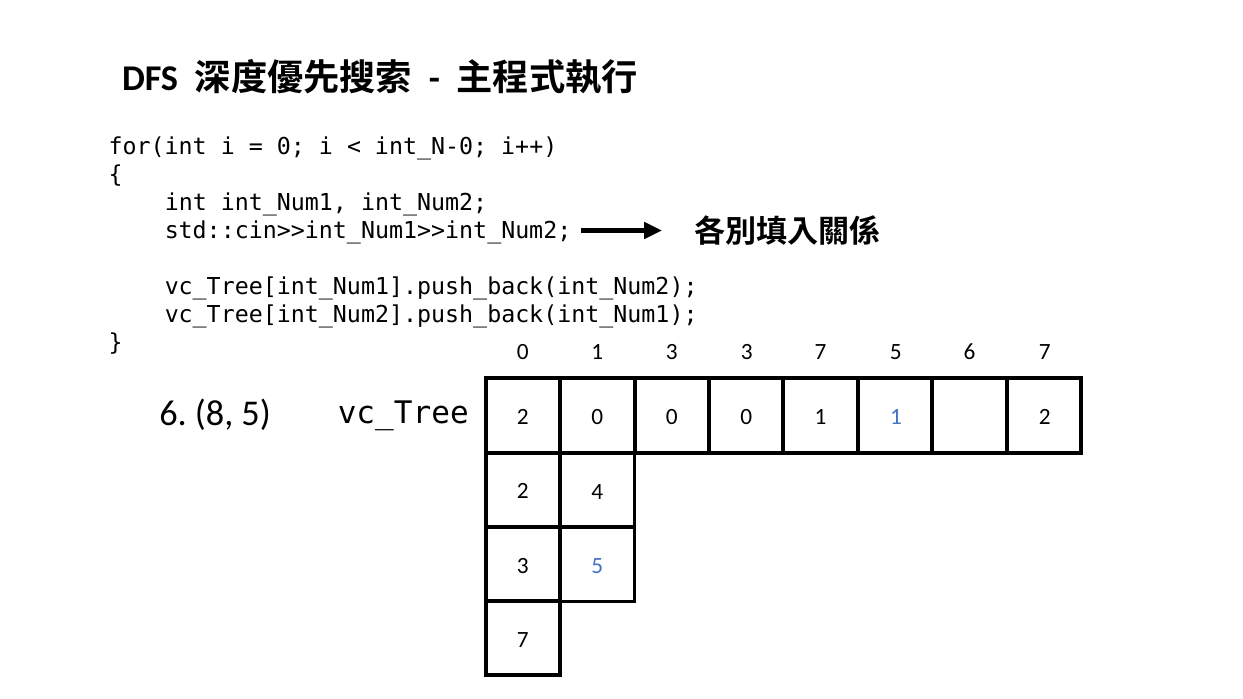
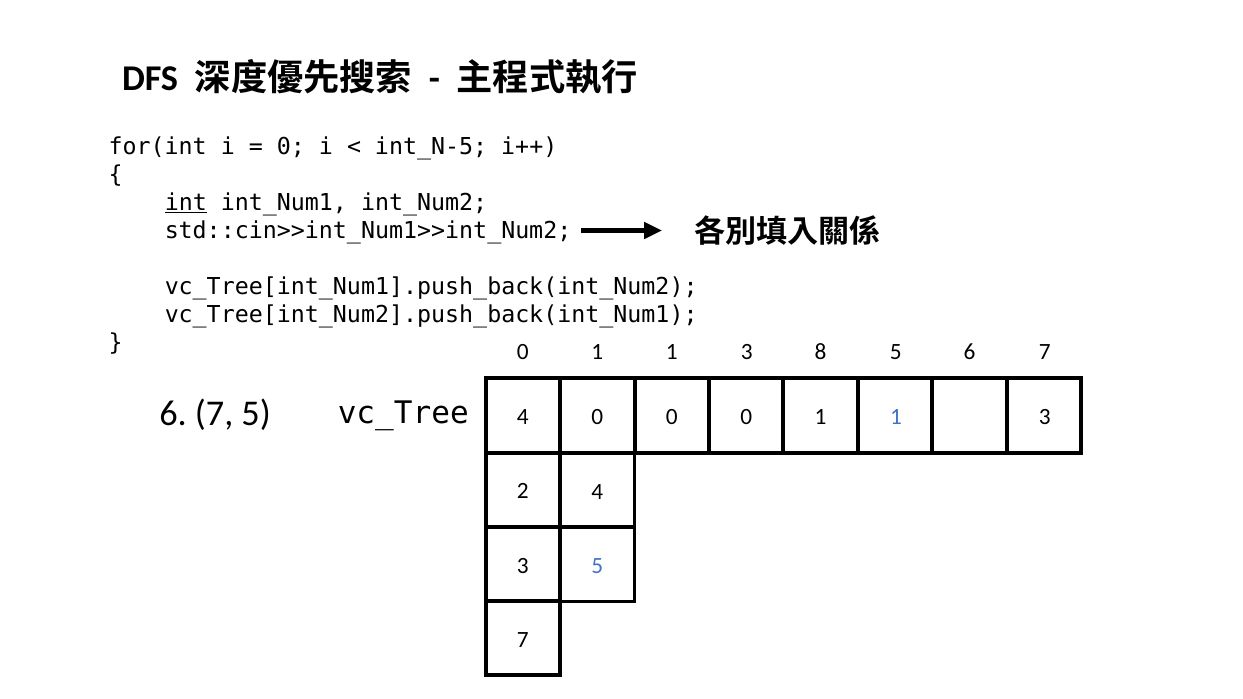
int_N-0: int_N-0 -> int_N-5
int underline: none -> present
1 3: 3 -> 1
3 7: 7 -> 8
8 at (214, 413): 8 -> 7
5 2: 2 -> 4
2 at (1045, 416): 2 -> 3
